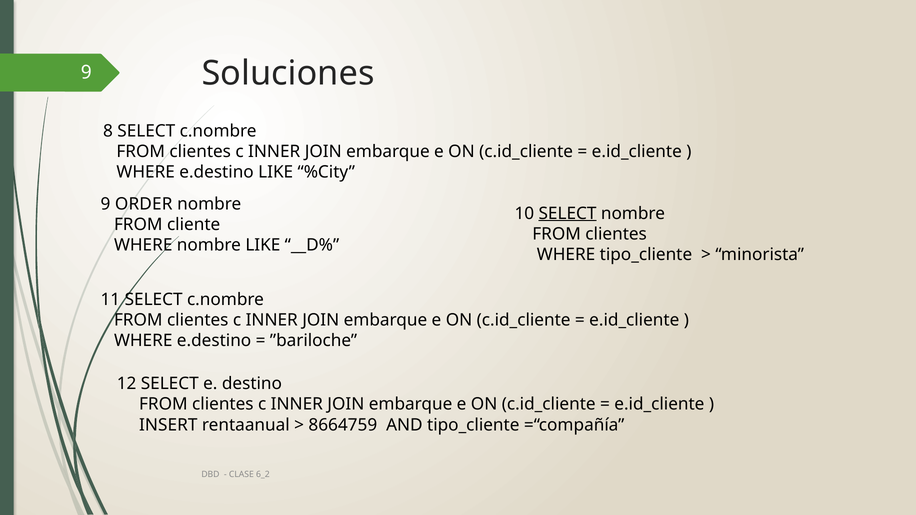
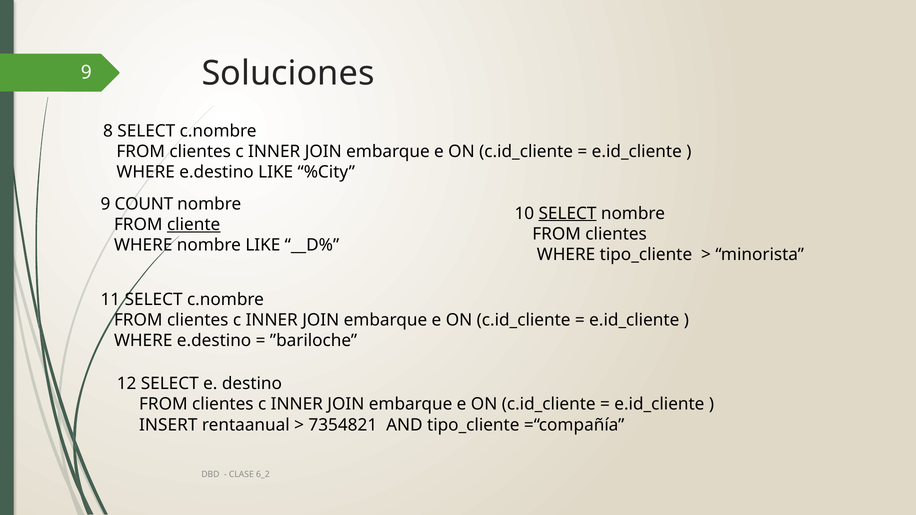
ORDER: ORDER -> COUNT
cliente underline: none -> present
8664759: 8664759 -> 7354821
